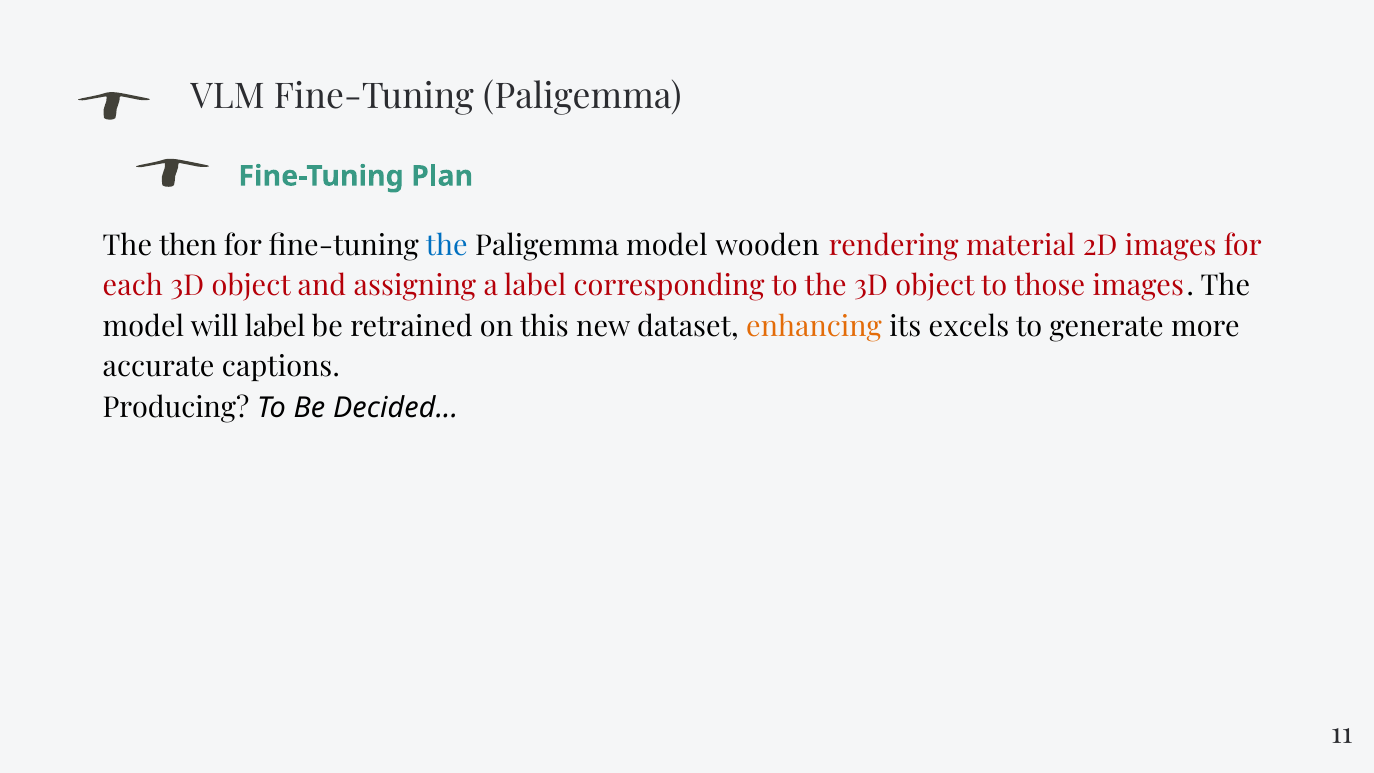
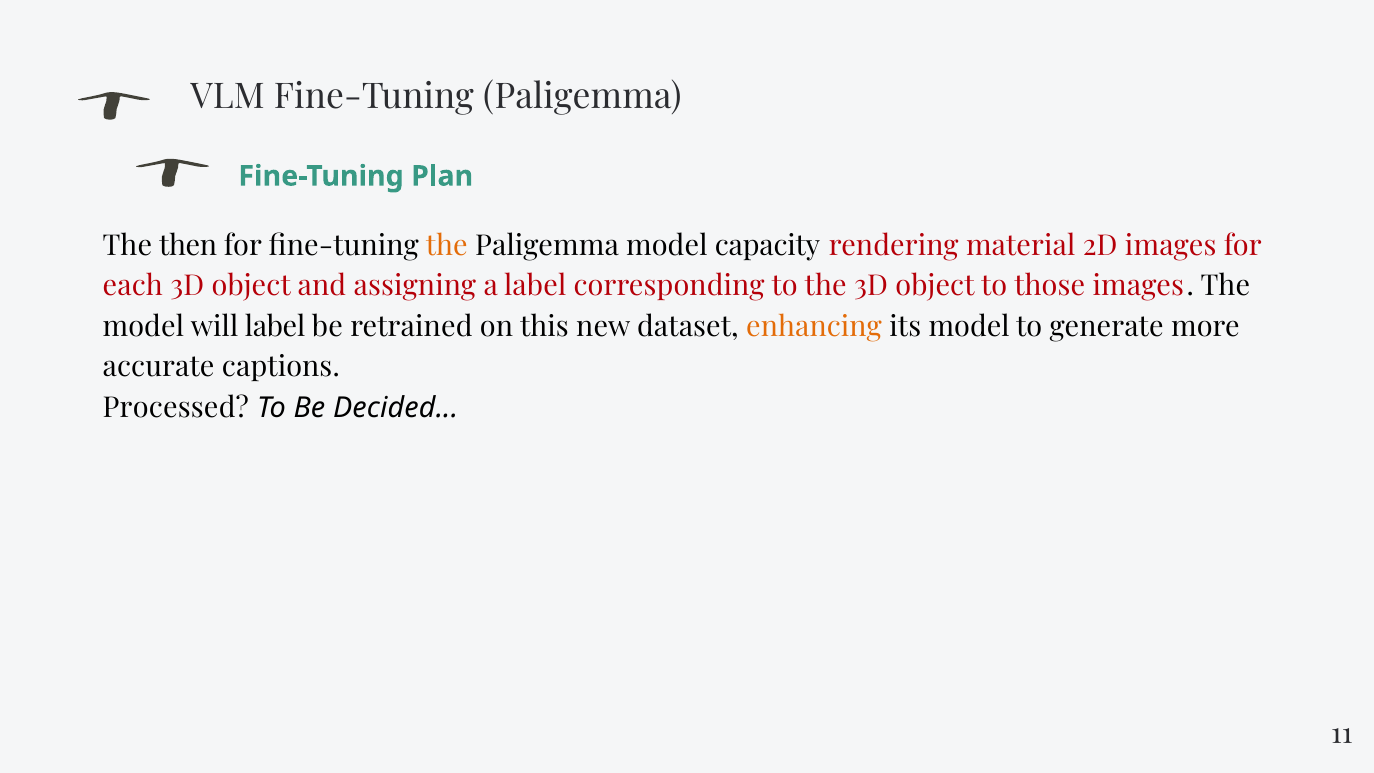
the at (447, 246) colour: blue -> orange
wooden: wooden -> capacity
its excels: excels -> model
Producing: Producing -> Processed
